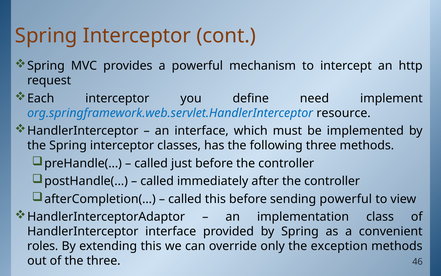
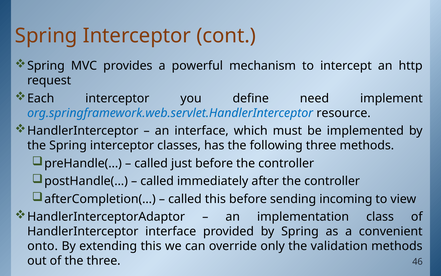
sending powerful: powerful -> incoming
roles: roles -> onto
exception: exception -> validation
